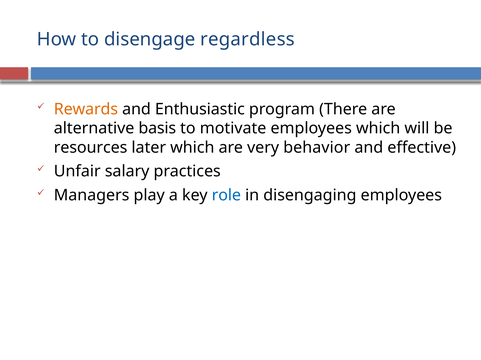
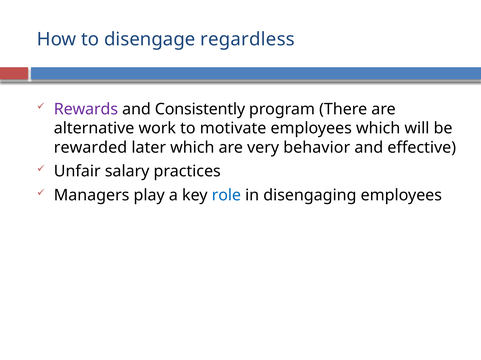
Rewards colour: orange -> purple
Enthusiastic: Enthusiastic -> Consistently
basis: basis -> work
resources: resources -> rewarded
